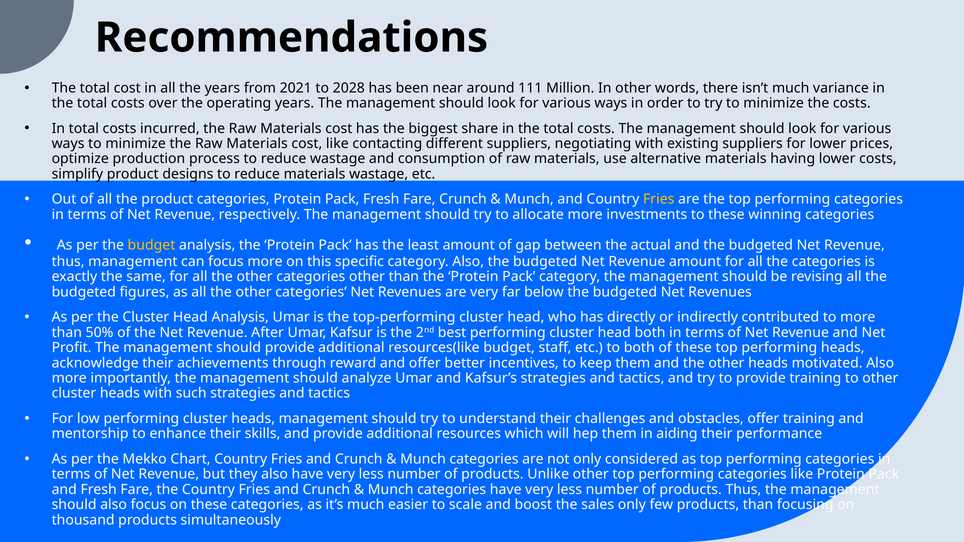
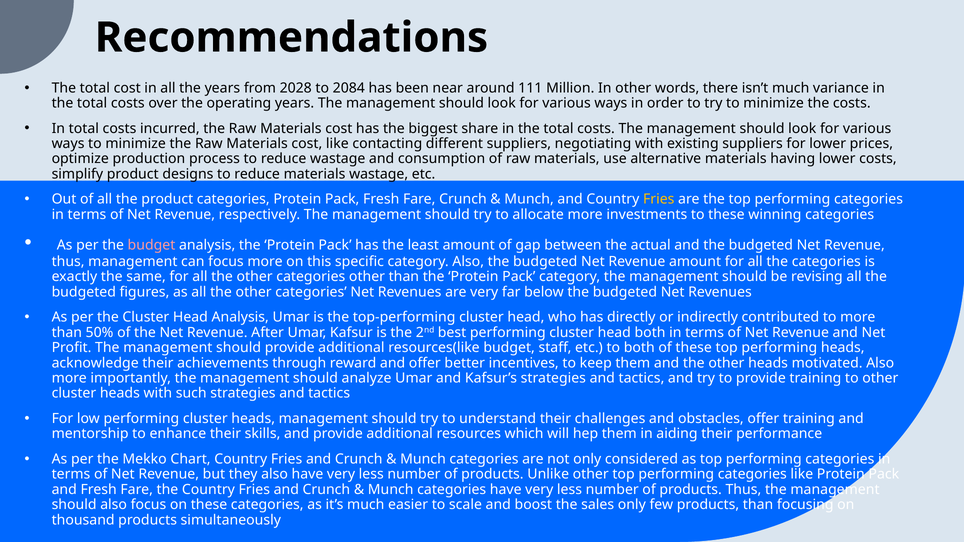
2021: 2021 -> 2028
2028: 2028 -> 2084
budget at (152, 245) colour: yellow -> pink
